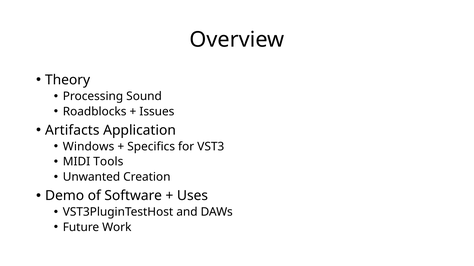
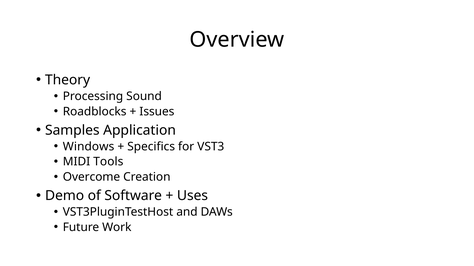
Artifacts: Artifacts -> Samples
Unwanted: Unwanted -> Overcome
